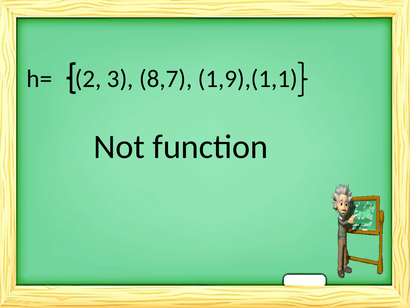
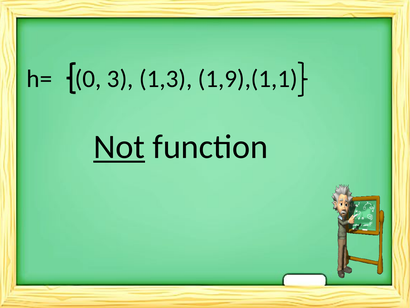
2: 2 -> 0
8,7: 8,7 -> 1,3
Not underline: none -> present
